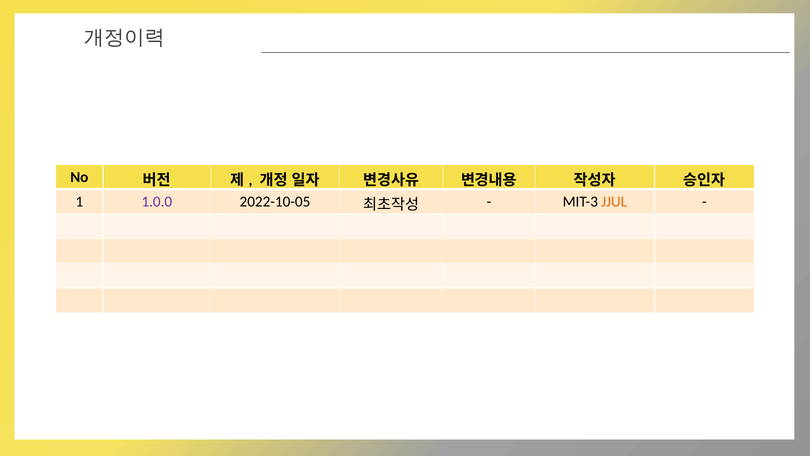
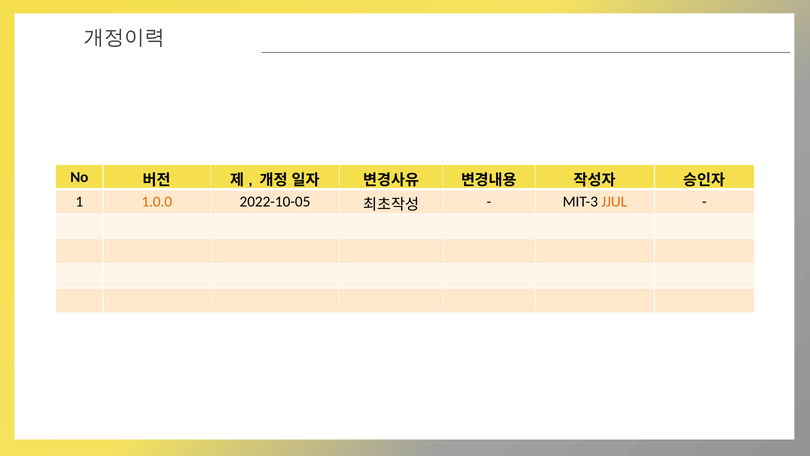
1.0.0 colour: purple -> orange
